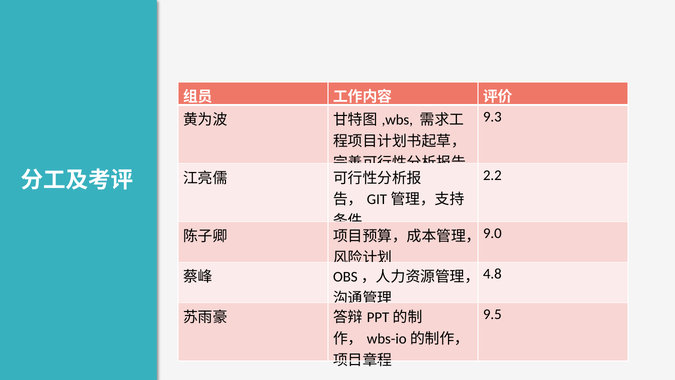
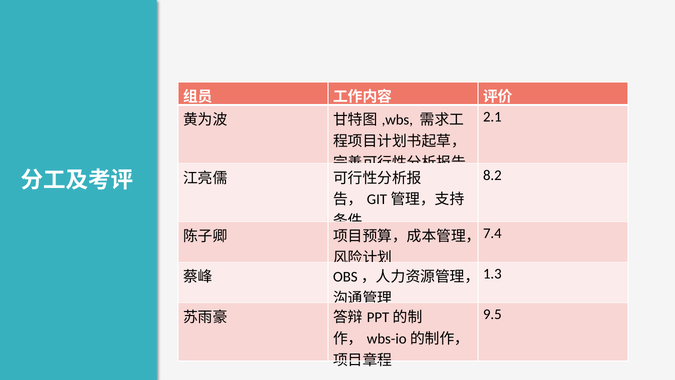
9.3: 9.3 -> 2.1
2.2: 2.2 -> 8.2
9.0: 9.0 -> 7.4
4.8: 4.8 -> 1.3
